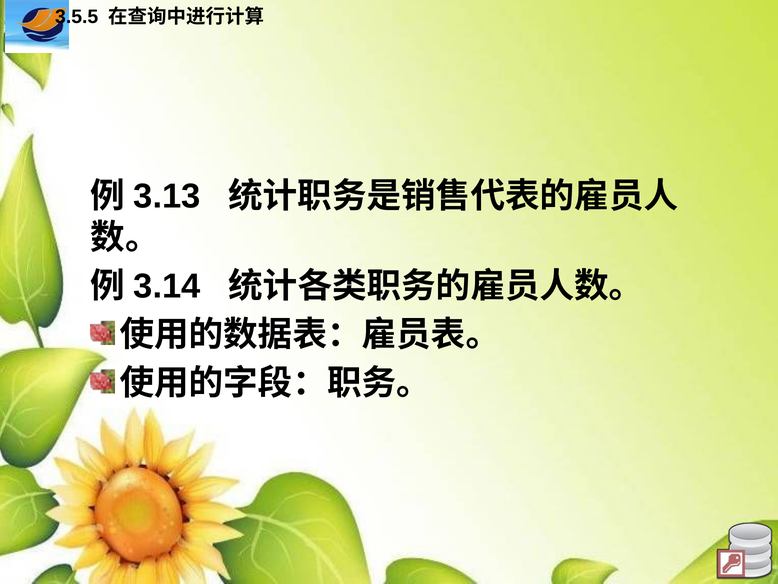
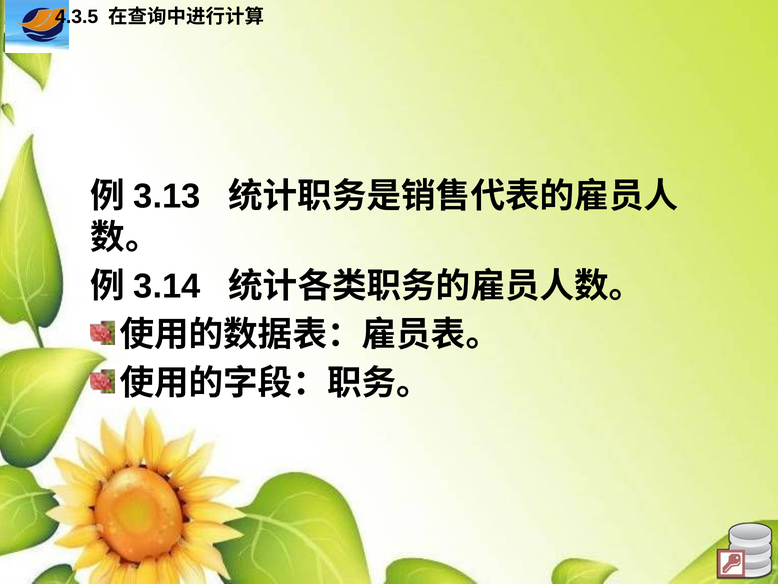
3.5.5: 3.5.5 -> 4.3.5
